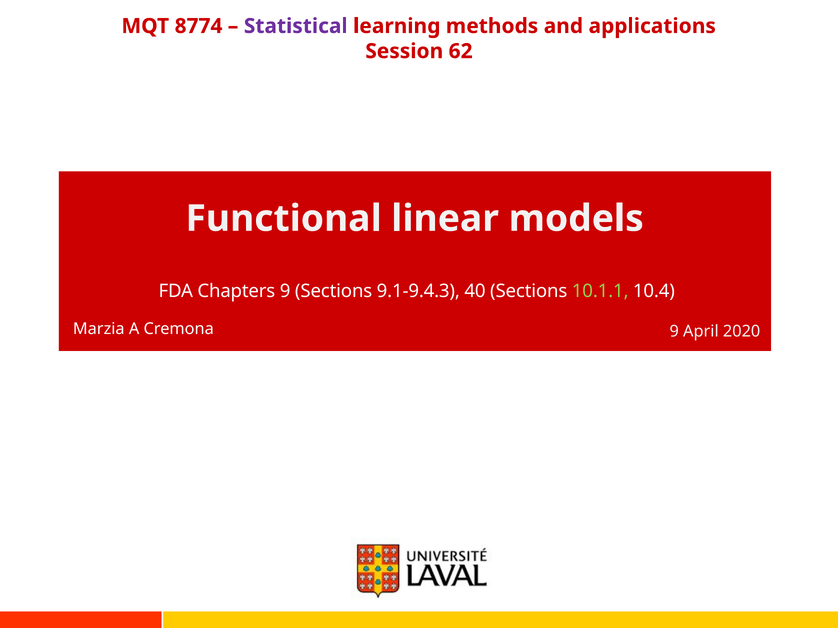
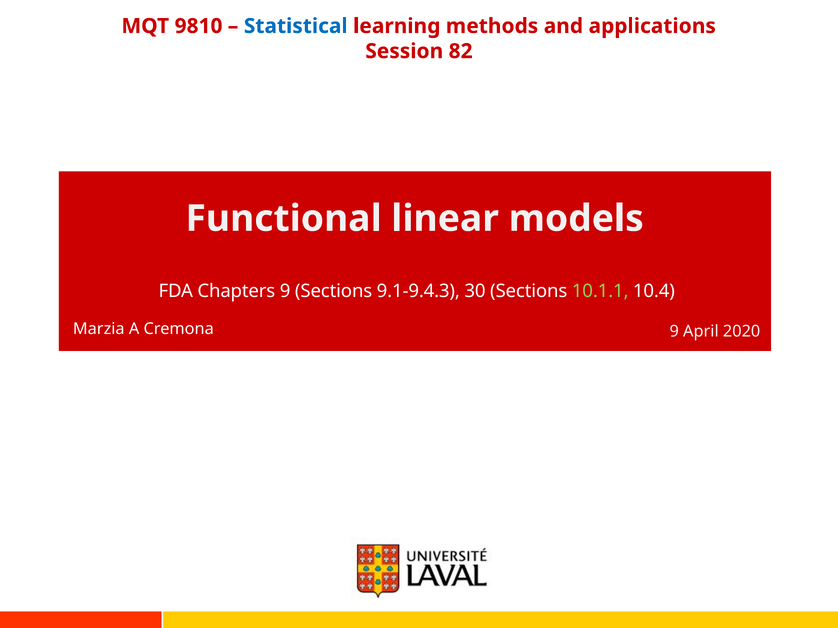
8774: 8774 -> 9810
Statistical colour: purple -> blue
62: 62 -> 82
40: 40 -> 30
